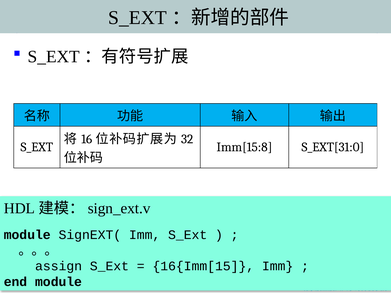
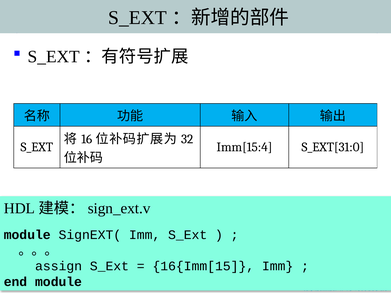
Imm[15:8: Imm[15:8 -> Imm[15:4
